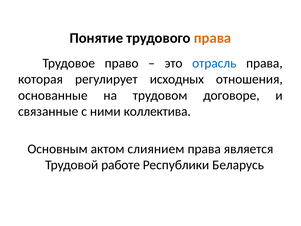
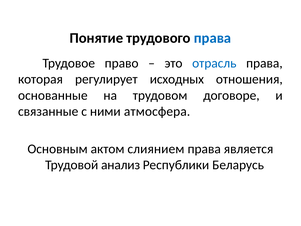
права at (213, 38) colour: orange -> blue
коллектива: коллектива -> атмосфера
работе: работе -> анализ
